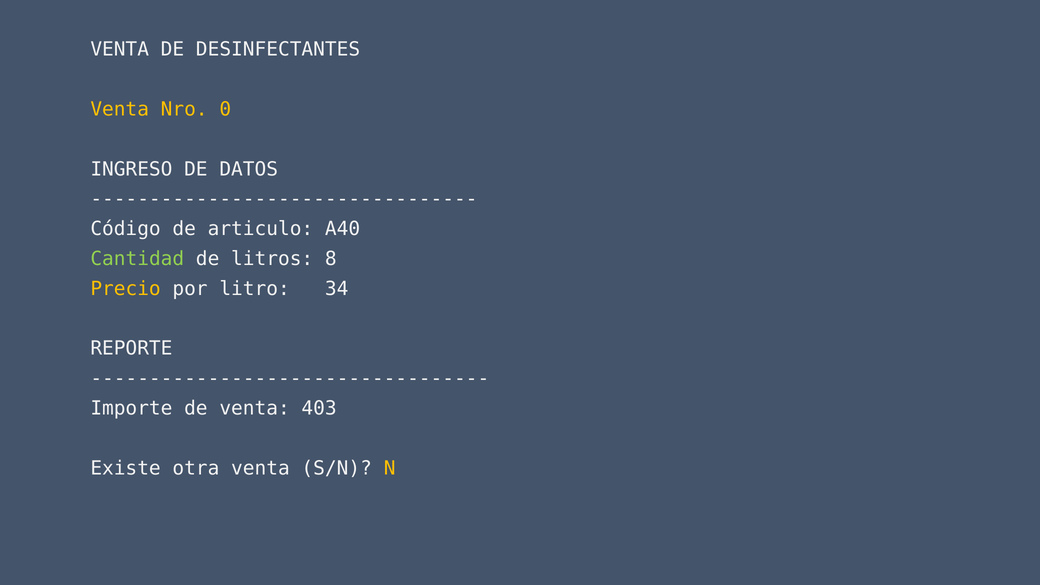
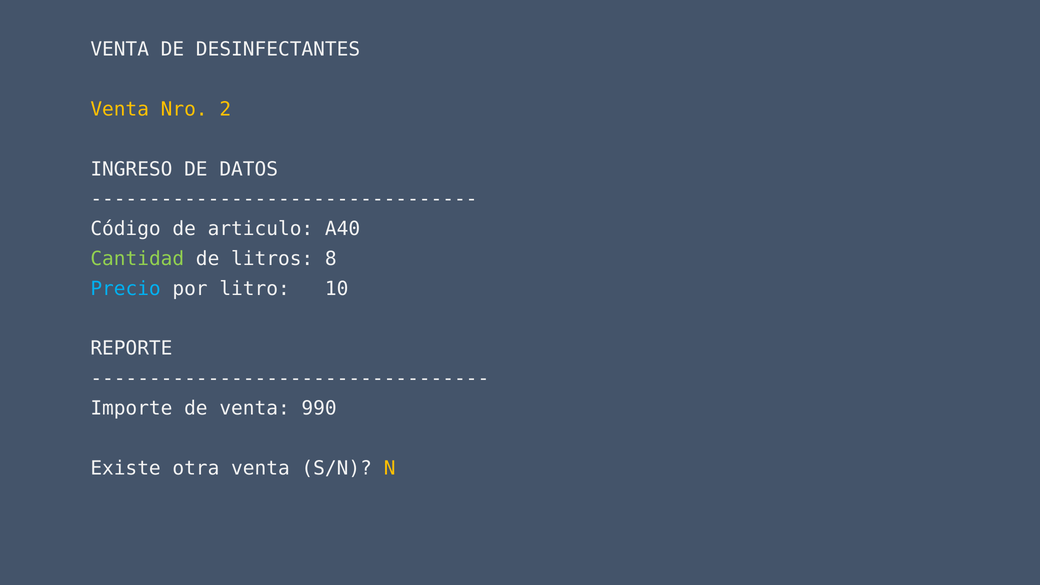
0: 0 -> 2
Precio colour: yellow -> light blue
34: 34 -> 10
403: 403 -> 990
